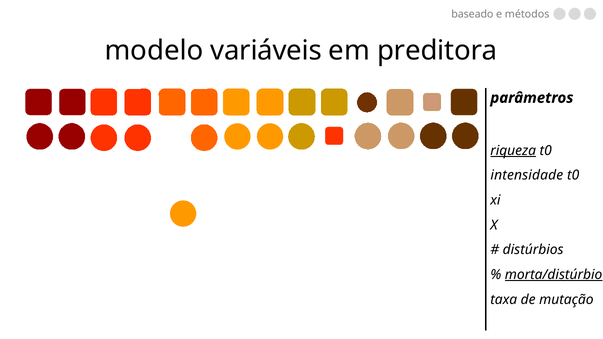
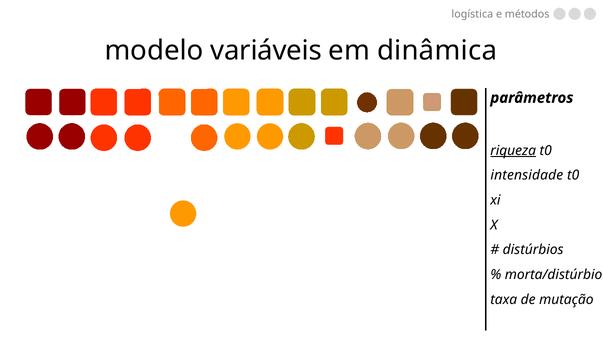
baseado: baseado -> logística
preditora: preditora -> dinâmica
morta/distúrbio underline: present -> none
